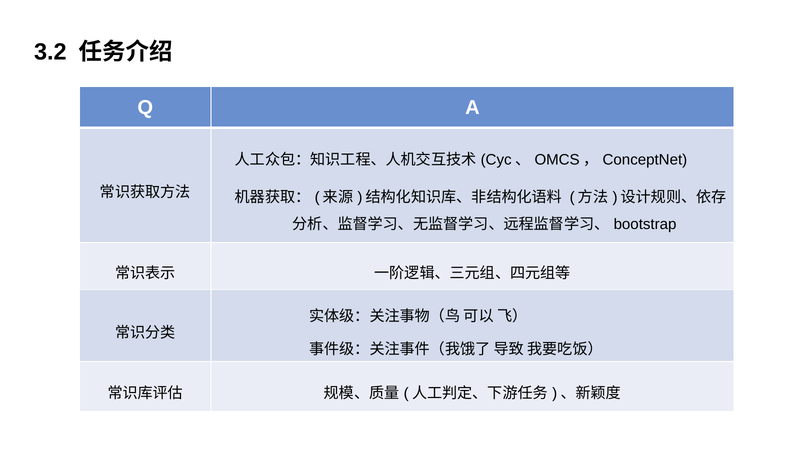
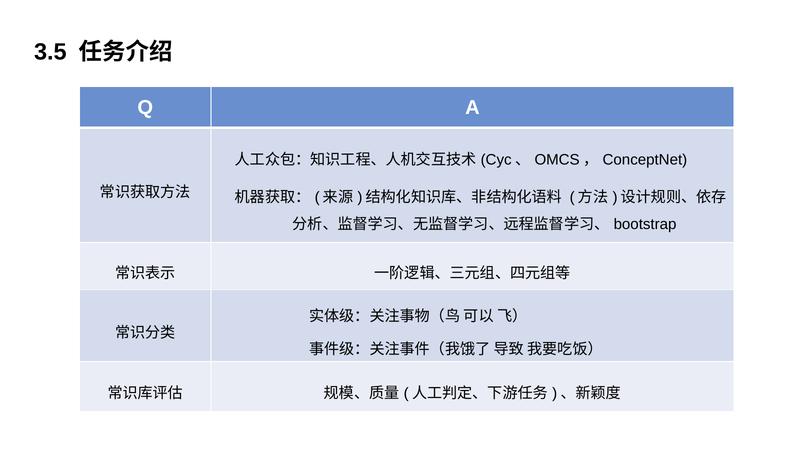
3.2: 3.2 -> 3.5
